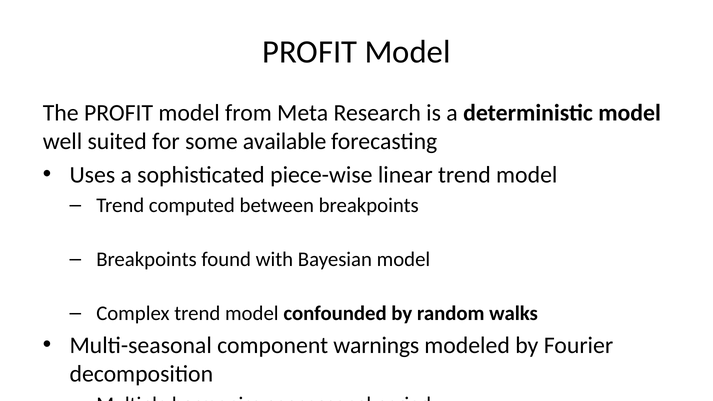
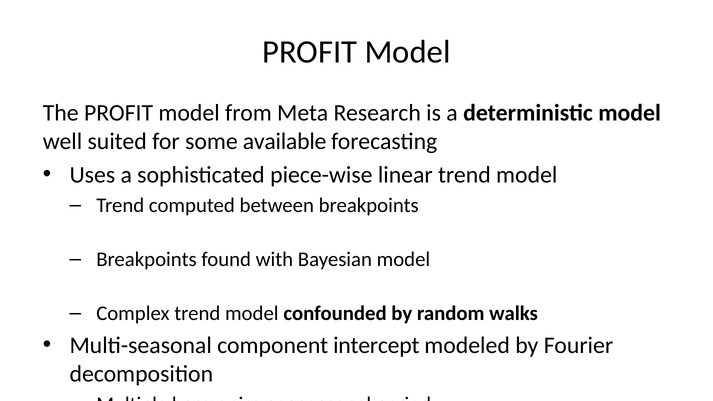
warnings: warnings -> intercept
